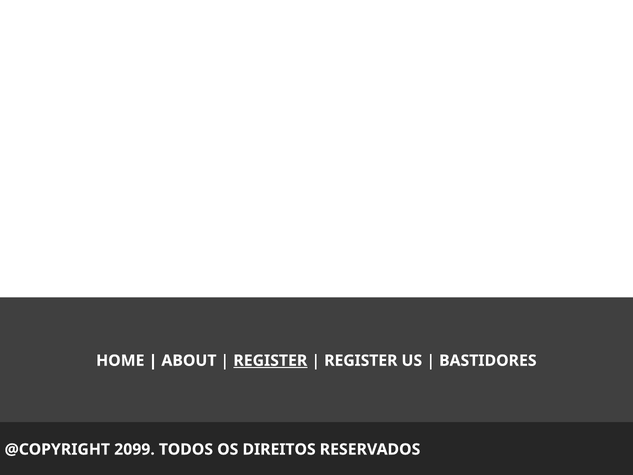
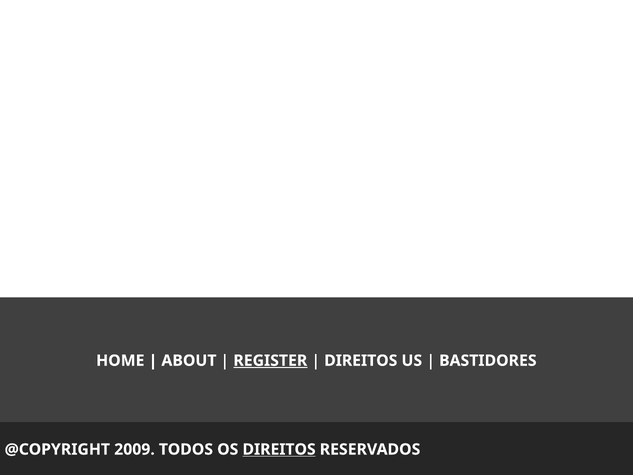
REGISTER at (361, 360): REGISTER -> DIREITOS
2099: 2099 -> 2009
DIREITOS at (279, 449) underline: none -> present
